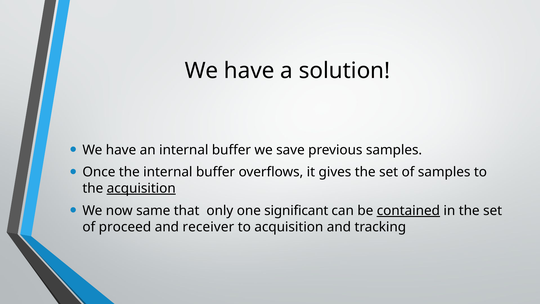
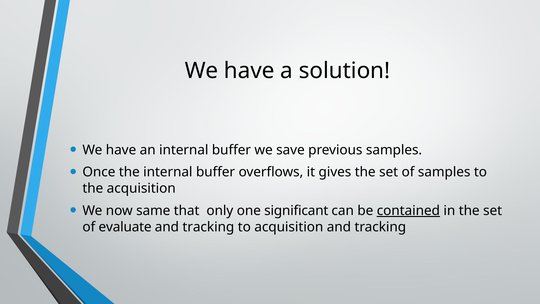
acquisition at (141, 188) underline: present -> none
proceed: proceed -> evaluate
receiver at (208, 227): receiver -> tracking
